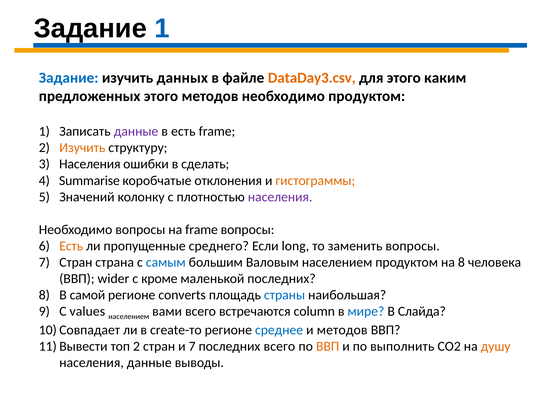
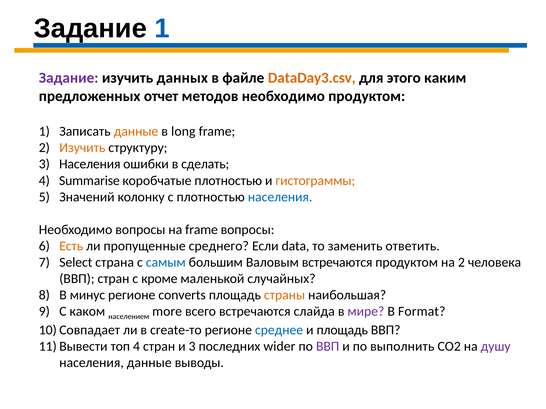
Задание at (69, 78) colour: blue -> purple
предложенных этого: этого -> отчет
данные at (136, 132) colour: purple -> orange
в есть: есть -> long
коробчатые отклонения: отклонения -> плотностью
населения at (280, 197) colour: purple -> blue
long: long -> data
заменить вопросы: вопросы -> ответить
Стран at (76, 263): Стран -> Select
Валовым населением: населением -> встречаются
на 8: 8 -> 2
ВВП wider: wider -> стран
маленькой последних: последних -> случайных
самой: самой -> минус
страны colour: blue -> orange
values: values -> каком
вами: вами -> more
column: column -> слайда
мире colour: blue -> purple
Слайда: Слайда -> Format
и методов: методов -> площадь
топ 2: 2 -> 4
и 7: 7 -> 3
последних всего: всего -> wider
ВВП at (328, 347) colour: orange -> purple
душу colour: orange -> purple
